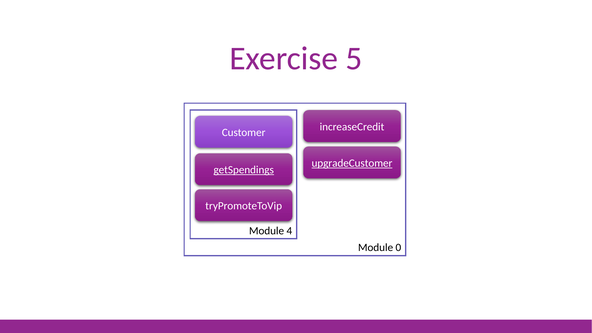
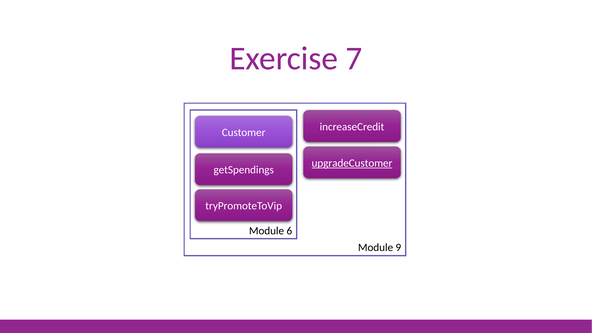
5: 5 -> 7
getSpendings underline: present -> none
4: 4 -> 6
0: 0 -> 9
